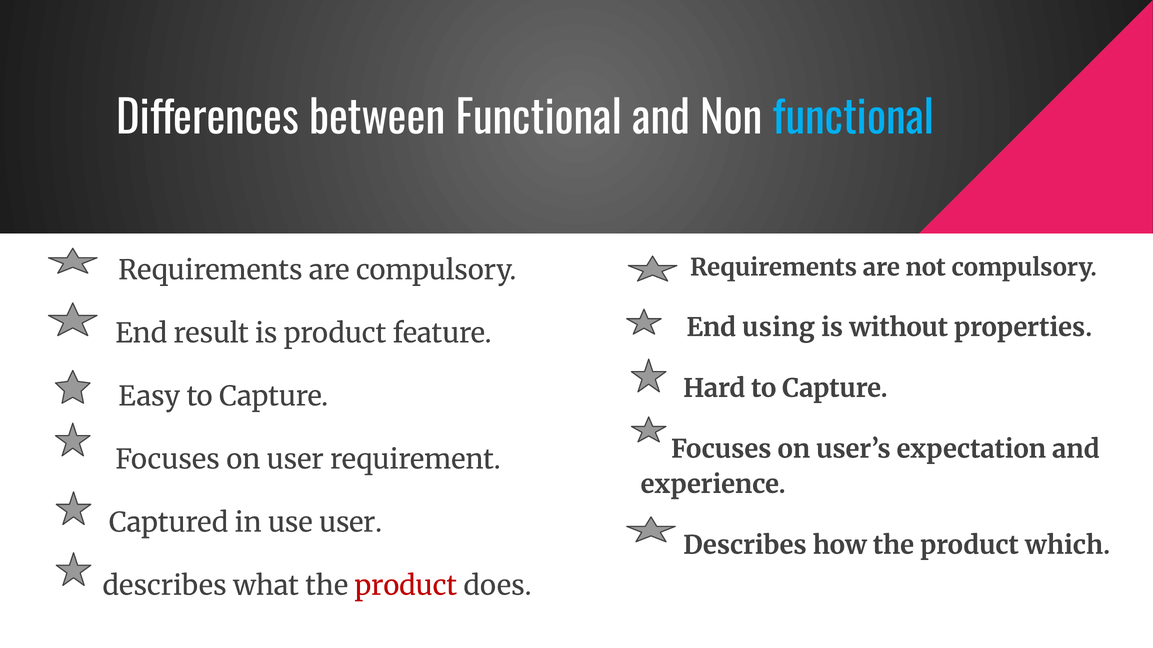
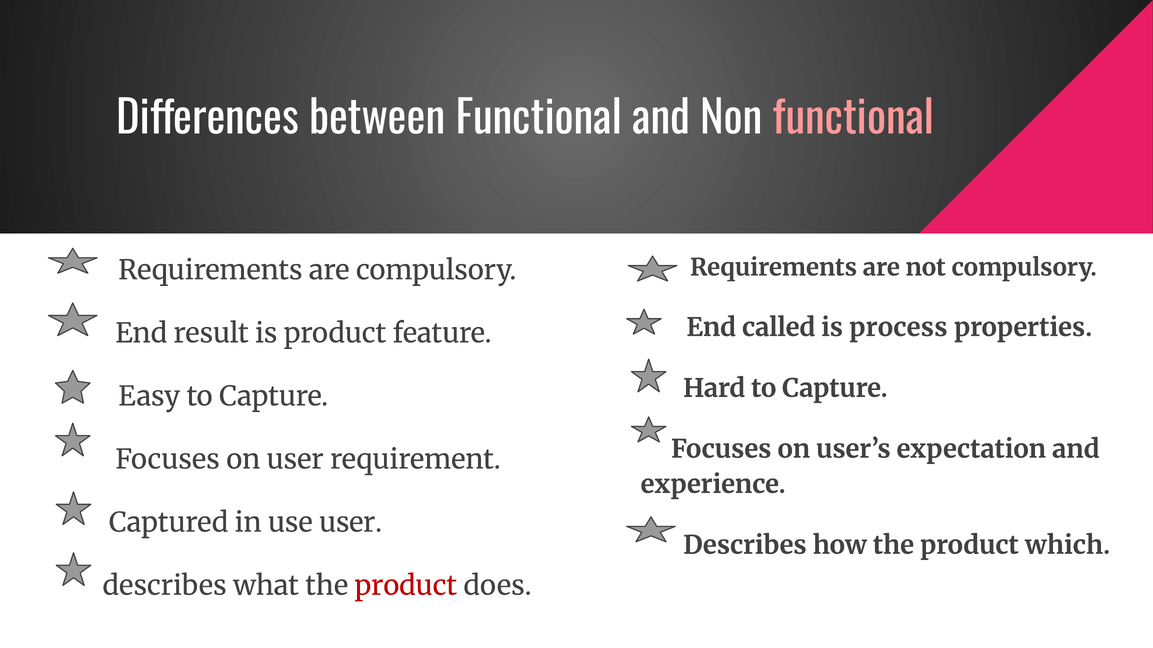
functional at (853, 119) colour: light blue -> pink
using: using -> called
without: without -> process
